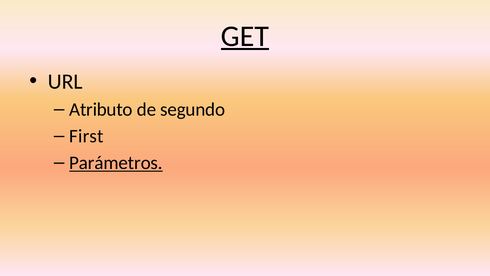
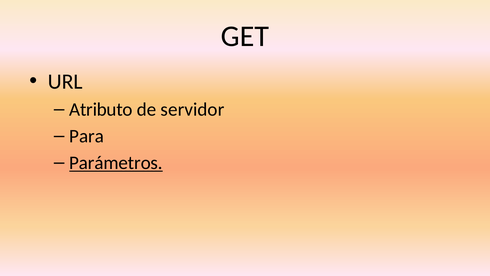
GET underline: present -> none
segundo: segundo -> servidor
First: First -> Para
